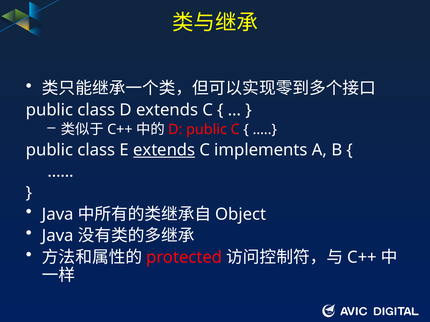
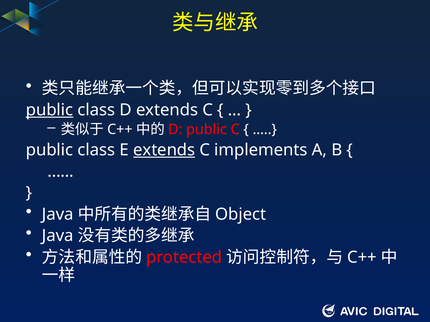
public at (50, 110) underline: none -> present
